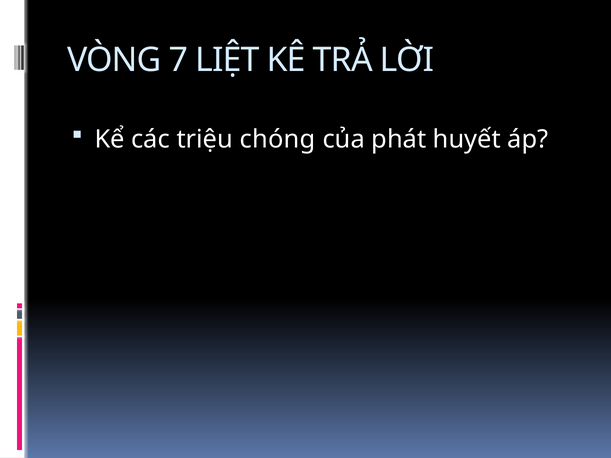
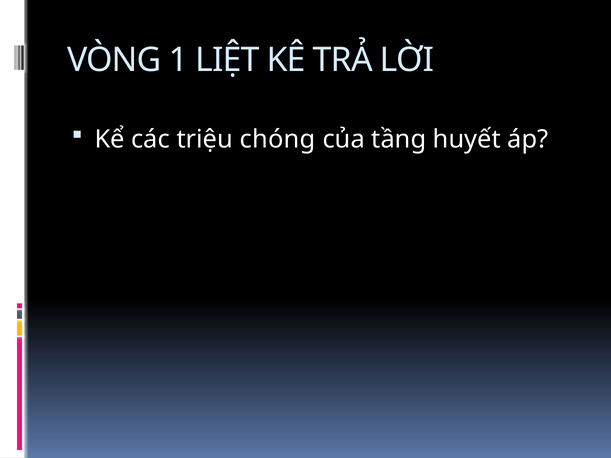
7: 7 -> 1
phát: phát -> tầng
